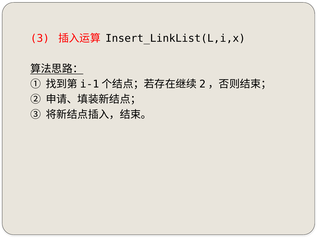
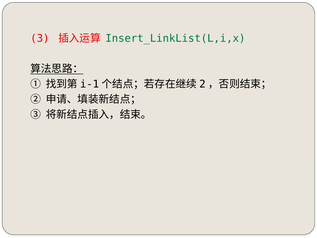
Insert_LinkList(L,i,x colour: black -> green
